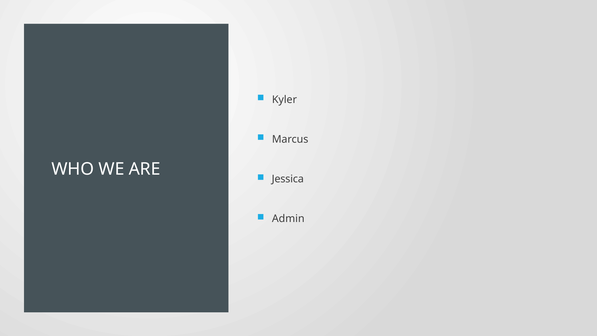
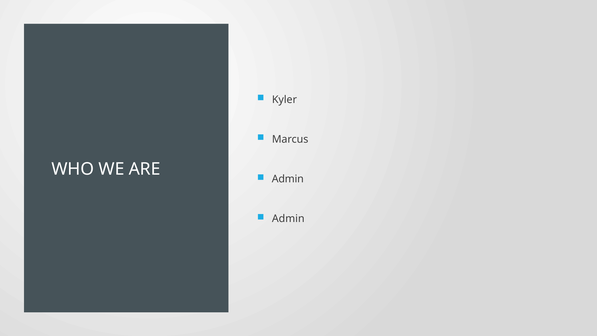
Jessica at (288, 179): Jessica -> Admin
